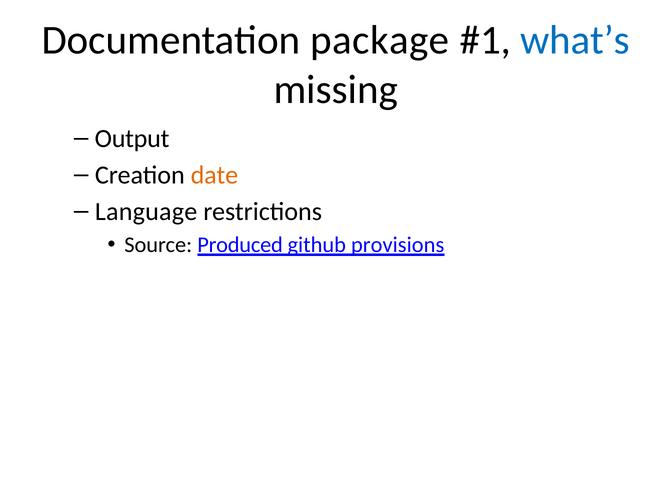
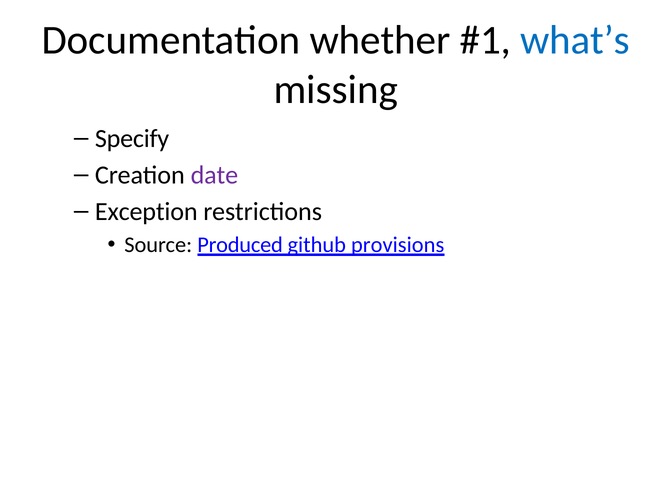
package: package -> whether
Output: Output -> Specify
date colour: orange -> purple
Language: Language -> Exception
